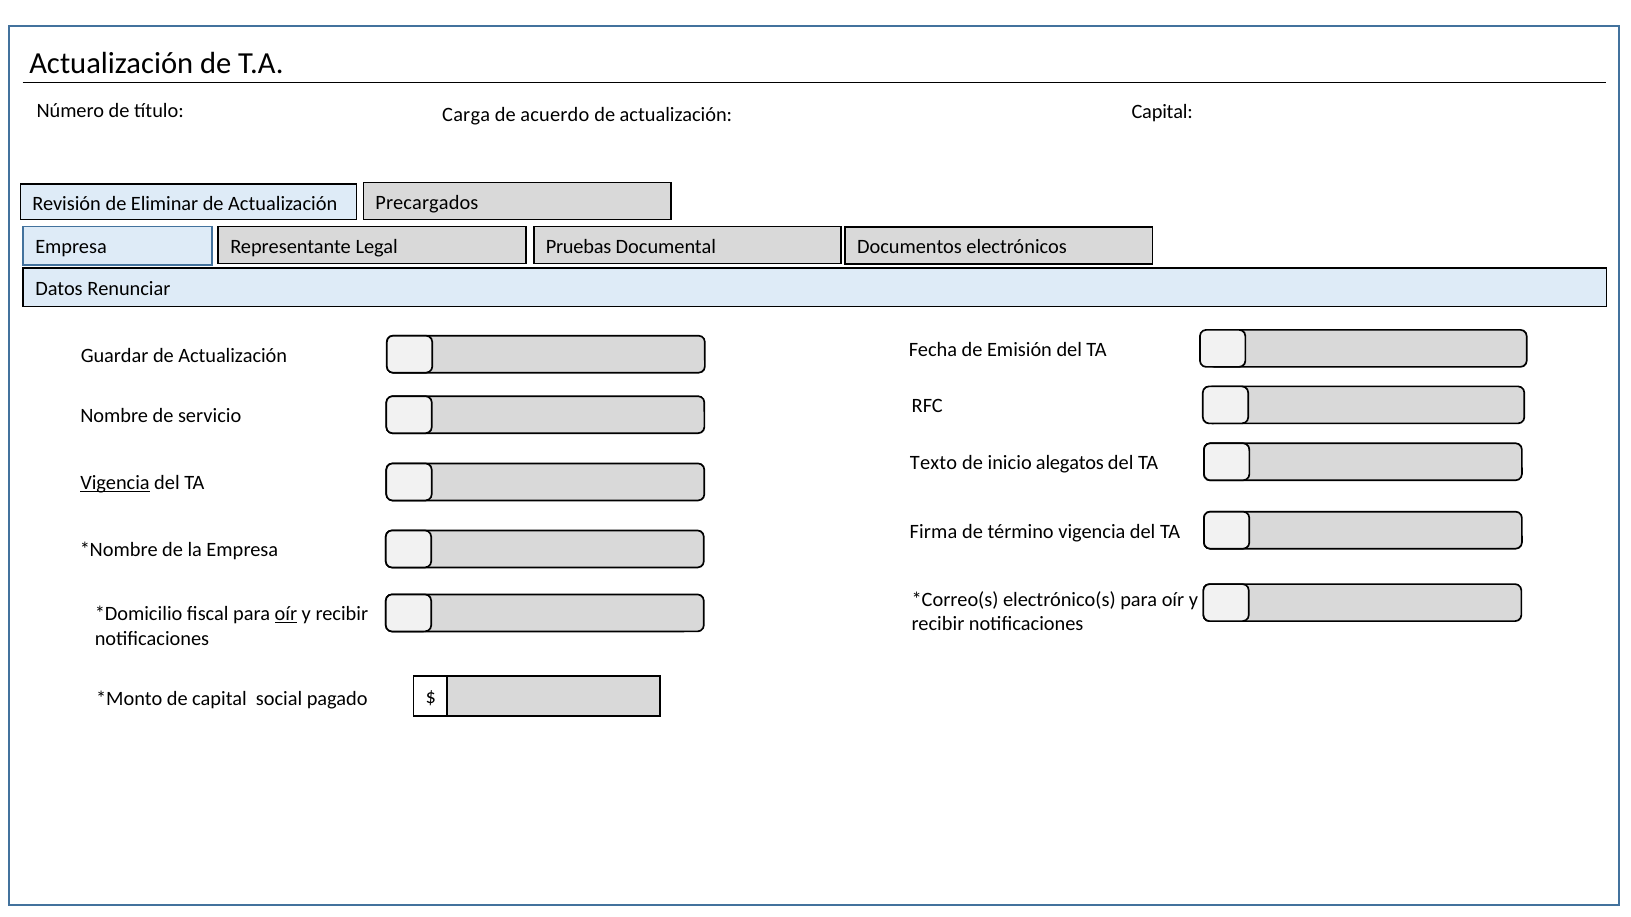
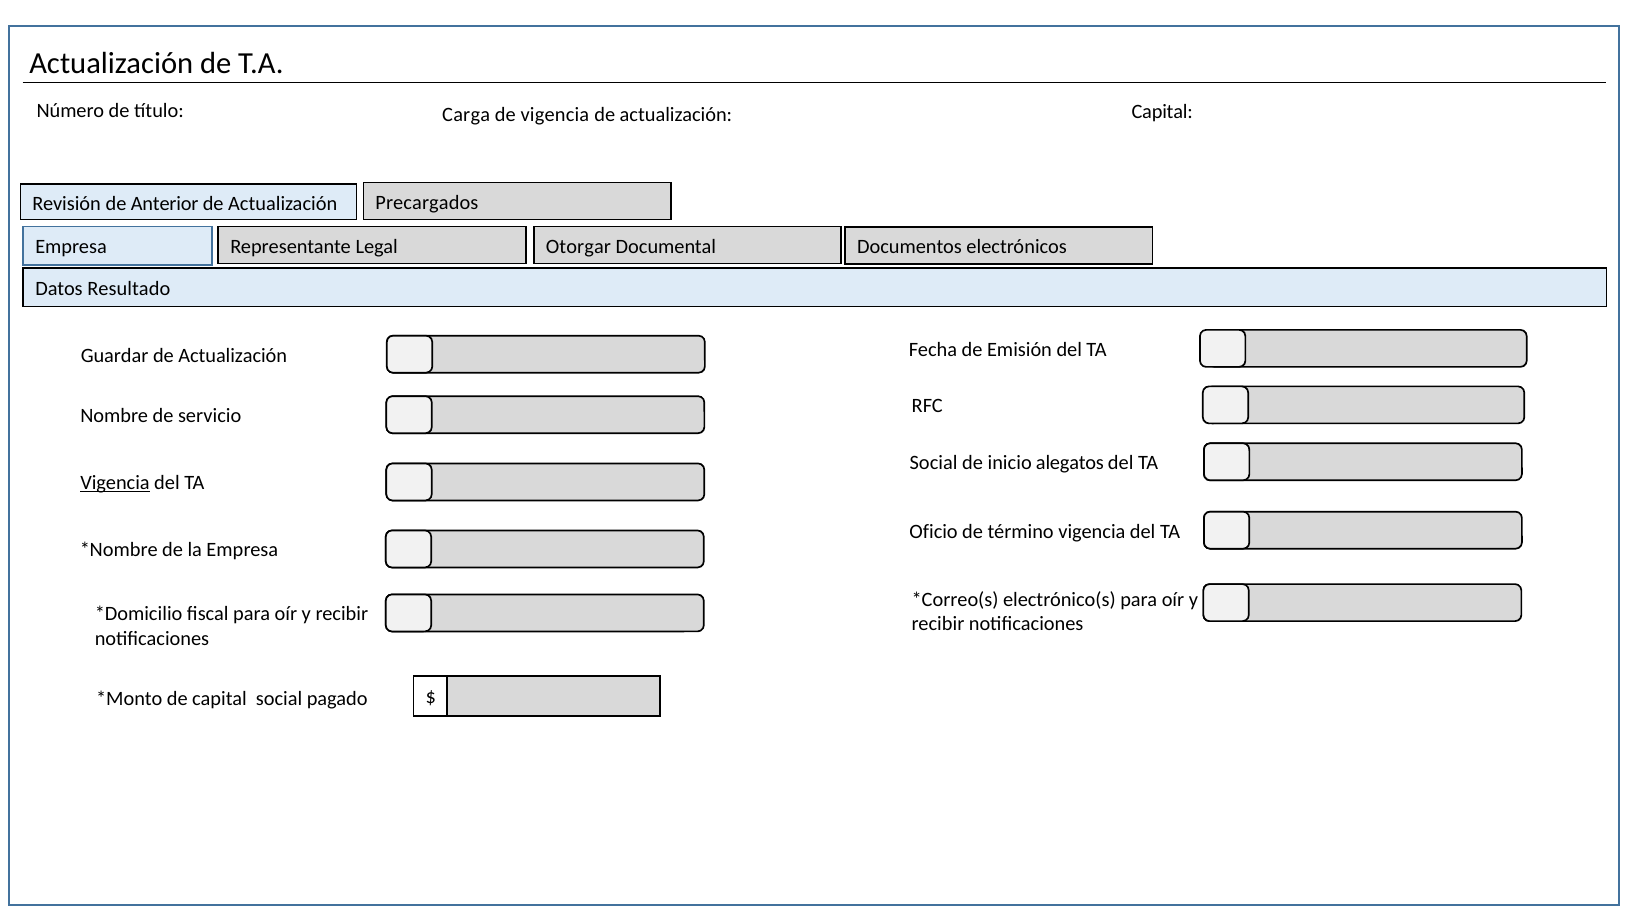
de acuerdo: acuerdo -> vigencia
Eliminar: Eliminar -> Anterior
Pruebas: Pruebas -> Otorgar
Renunciar: Renunciar -> Resultado
Texto at (934, 463): Texto -> Social
Firma: Firma -> Oficio
oír at (286, 614) underline: present -> none
